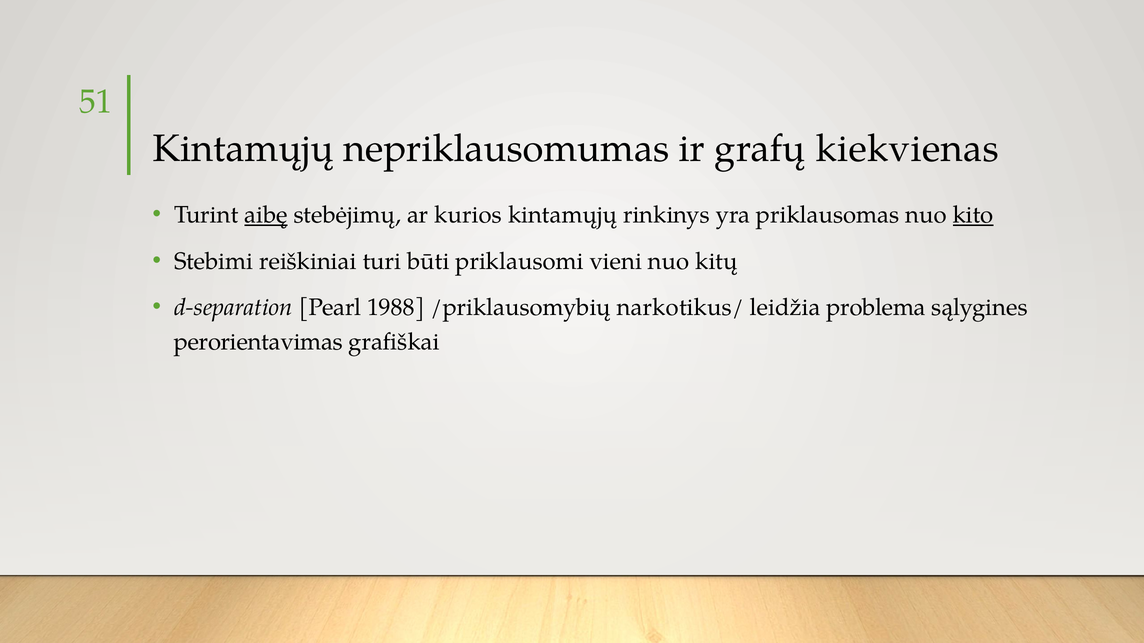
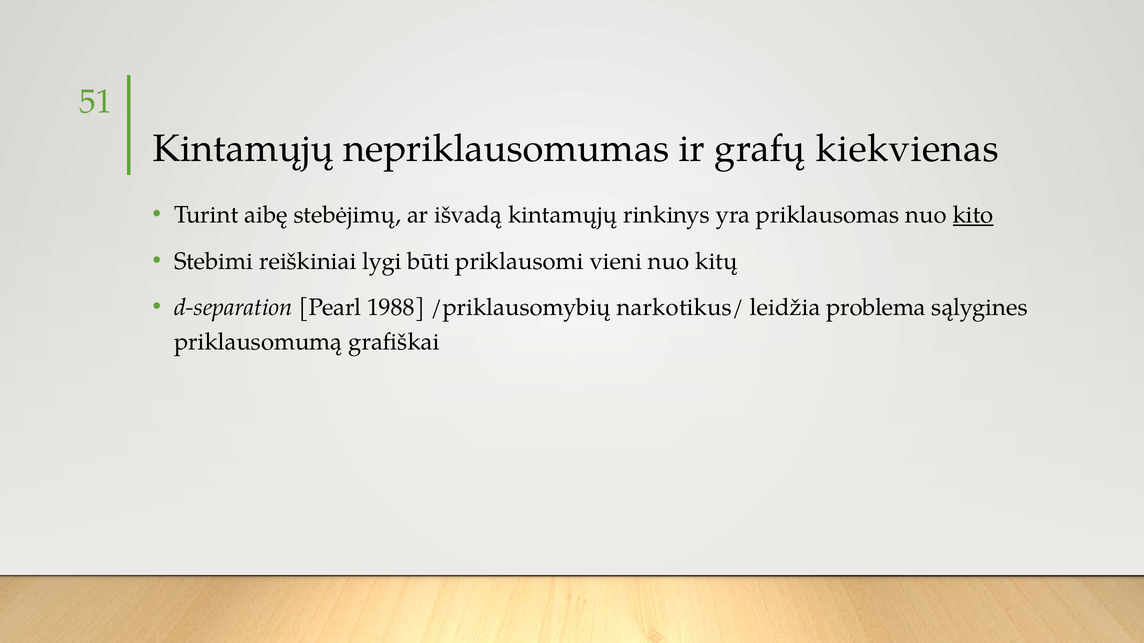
aibę underline: present -> none
kurios: kurios -> išvadą
turi: turi -> lygi
perorientavimas: perorientavimas -> priklausomumą
